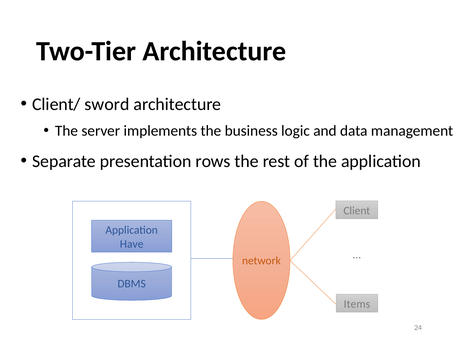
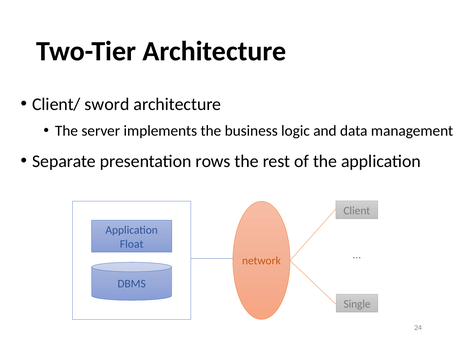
Have: Have -> Float
Items: Items -> Single
